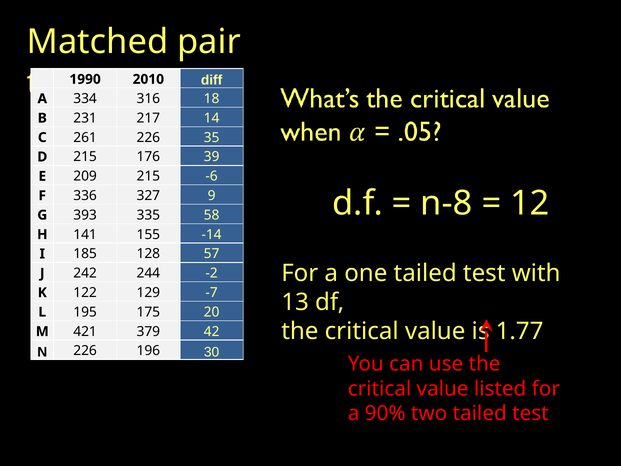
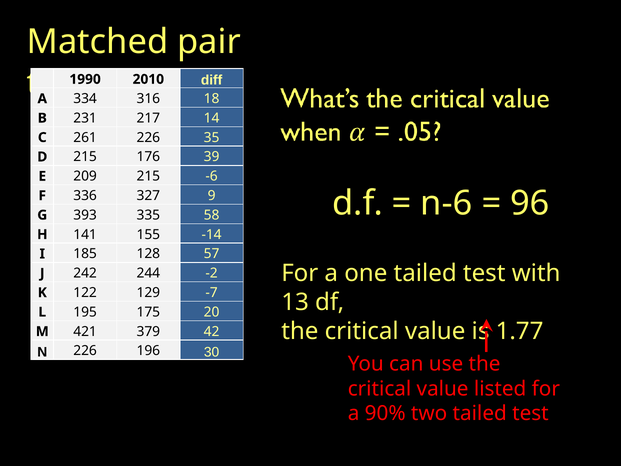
n-8: n-8 -> n-6
12: 12 -> 96
